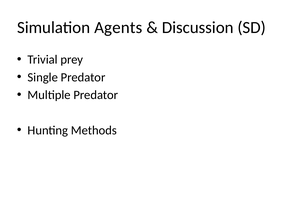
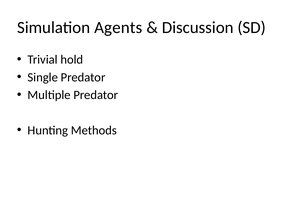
prey: prey -> hold
